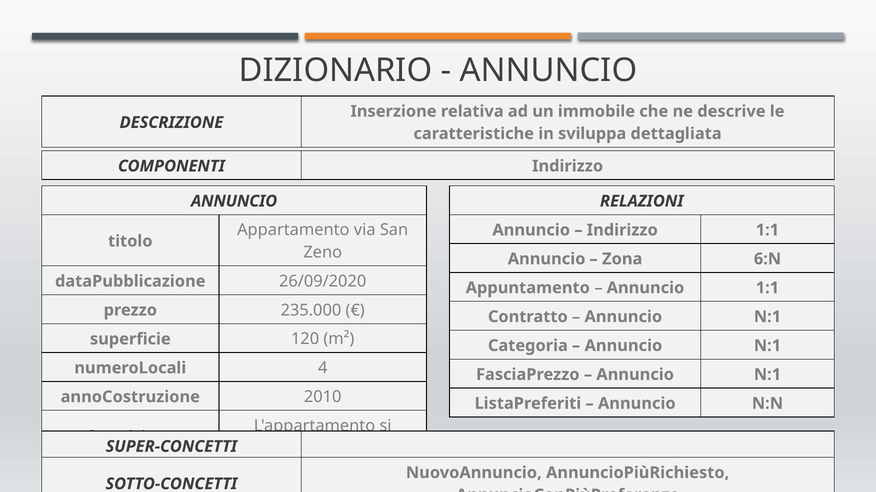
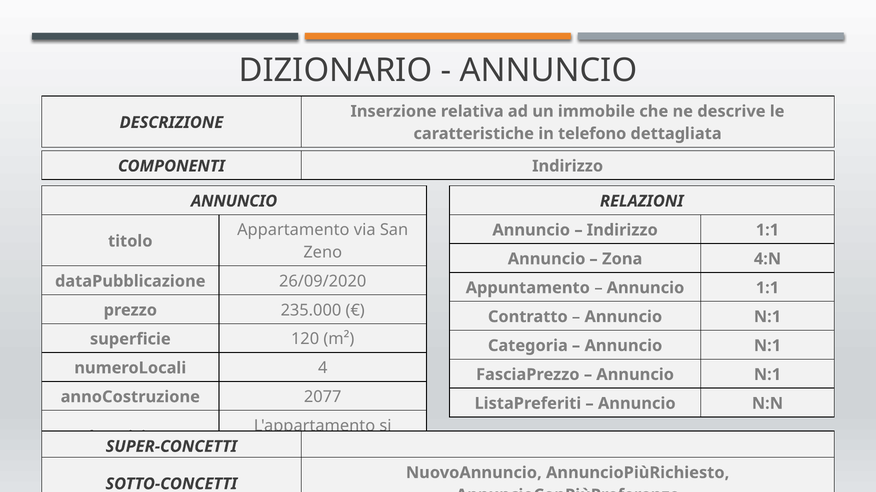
in sviluppa: sviluppa -> telefono
6:N: 6:N -> 4:N
2010: 2010 -> 2077
